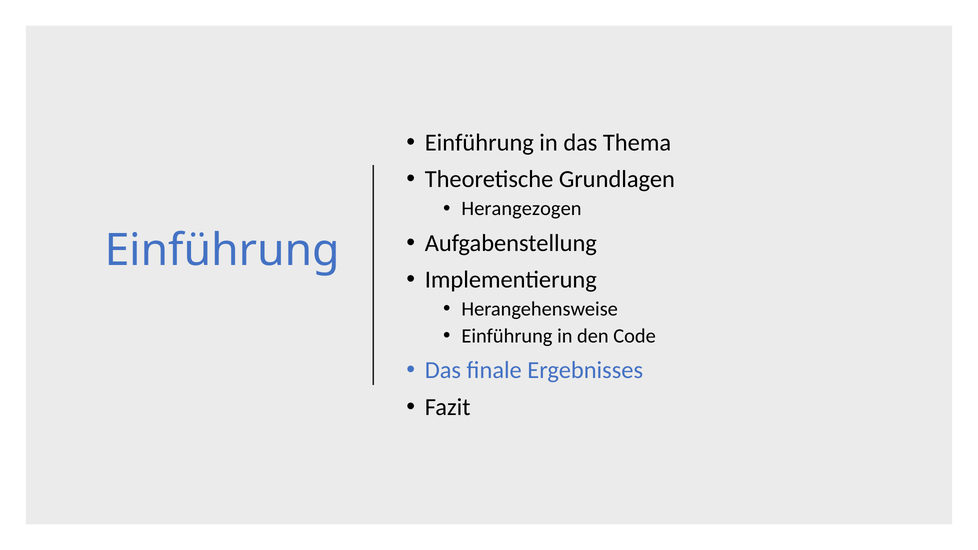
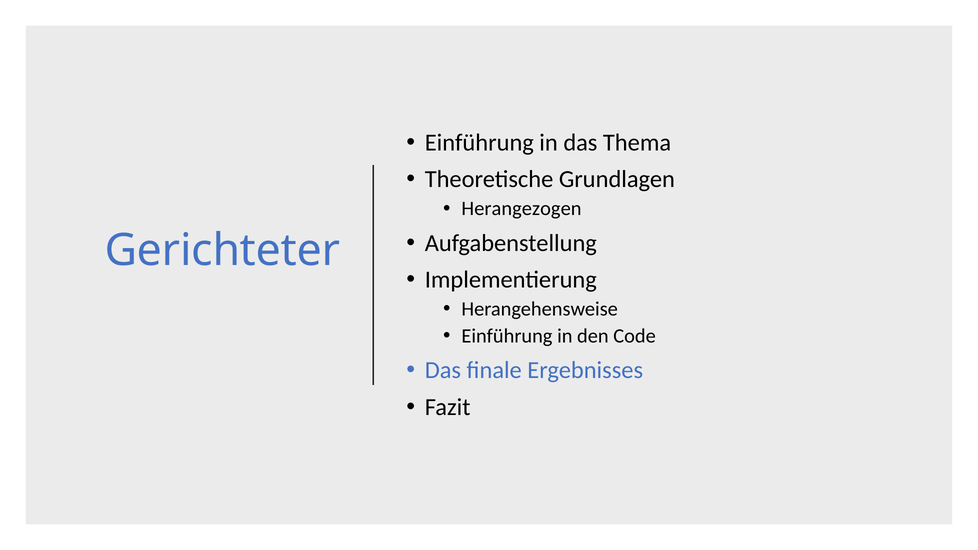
Einführung at (222, 251): Einführung -> Gerichteter
